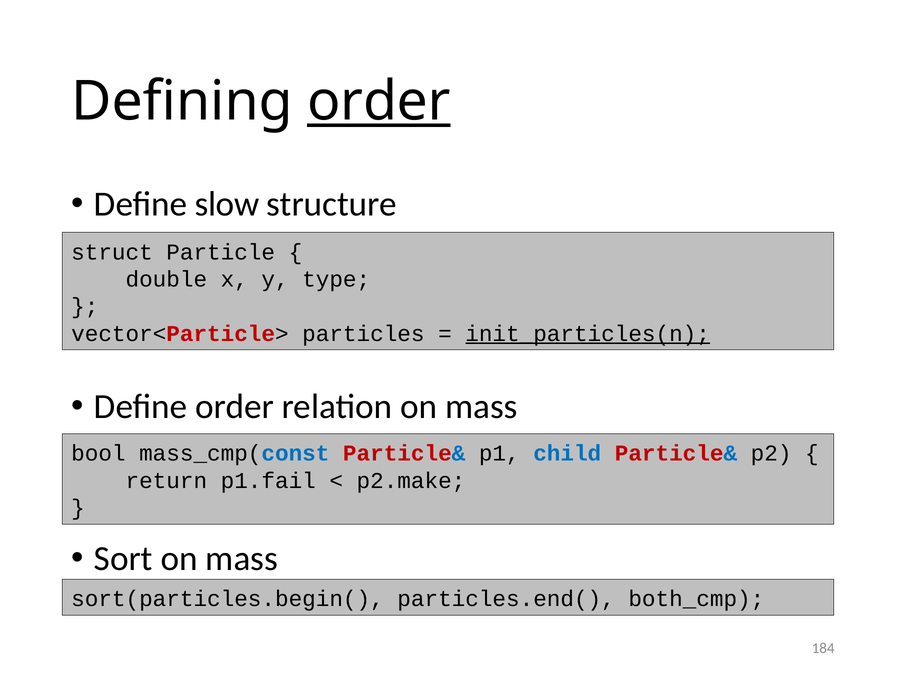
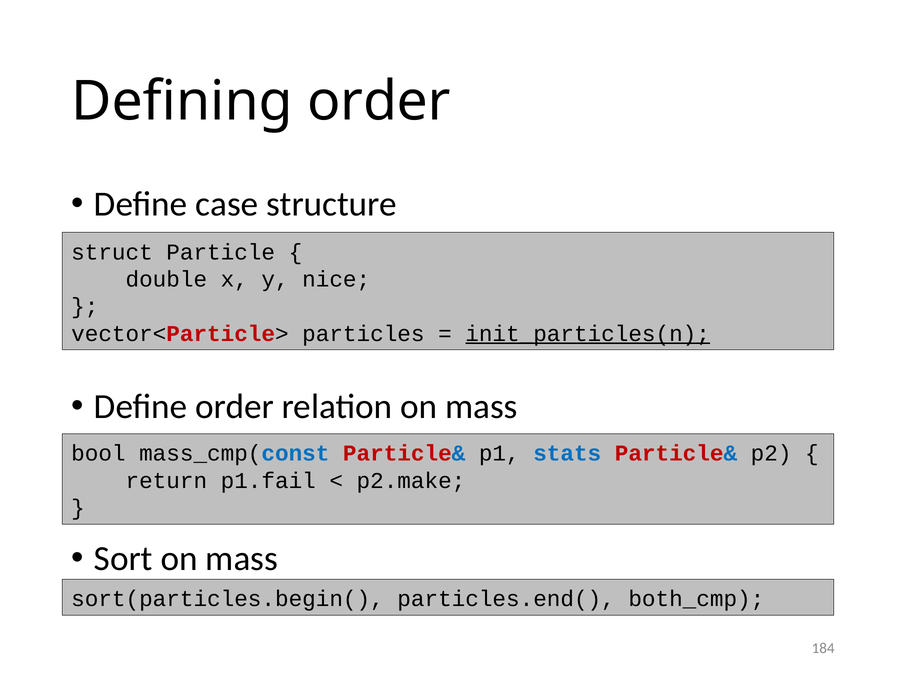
order at (379, 101) underline: present -> none
slow: slow -> case
type: type -> nice
child: child -> stats
